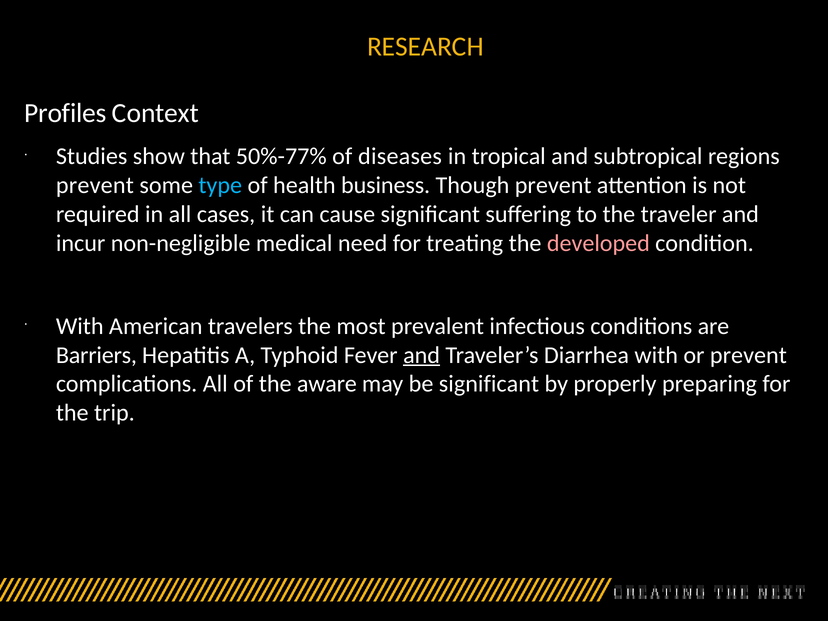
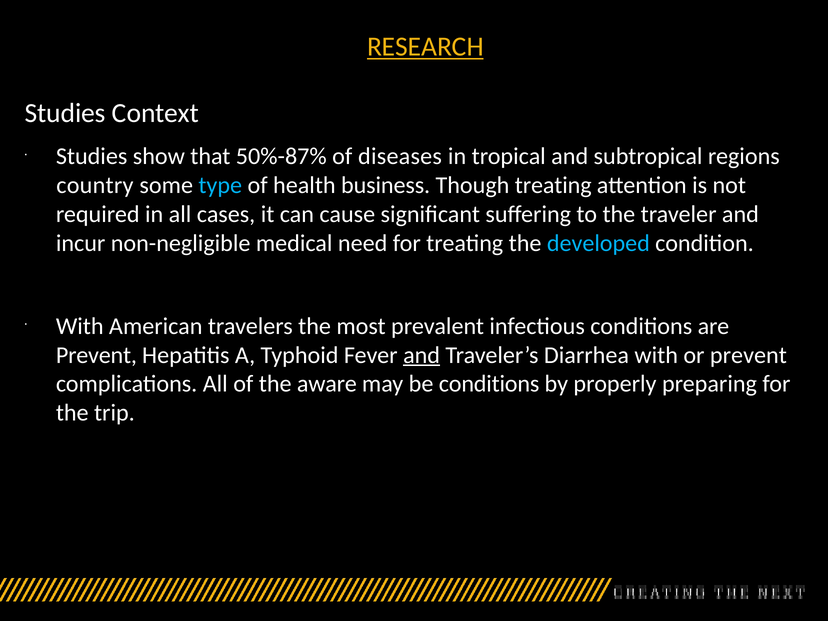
RESEARCH underline: none -> present
Profiles at (65, 113): Profiles -> Studies
50%-77%: 50%-77% -> 50%-87%
prevent at (95, 185): prevent -> country
Though prevent: prevent -> treating
developed colour: pink -> light blue
Barriers at (96, 355): Barriers -> Prevent
be significant: significant -> conditions
